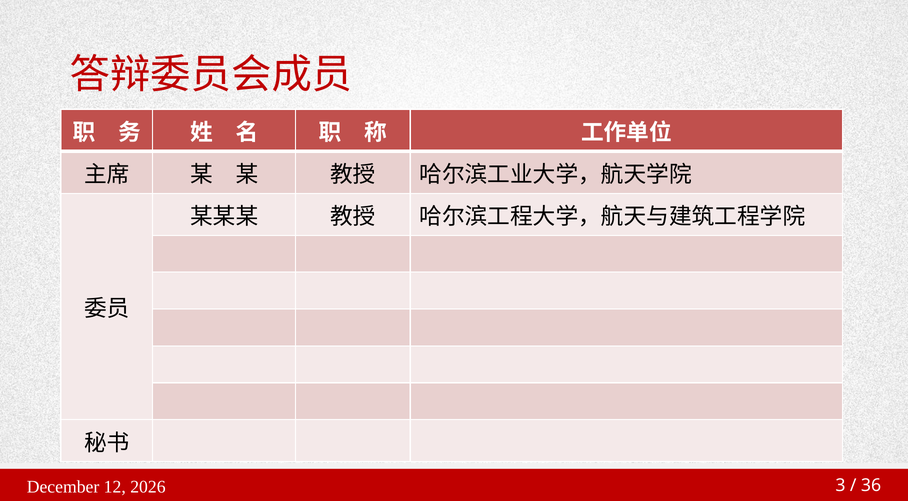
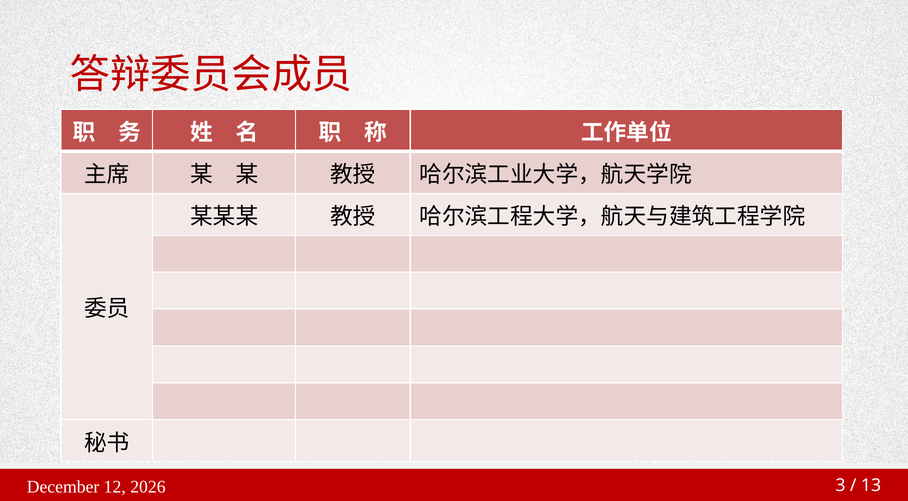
36: 36 -> 13
